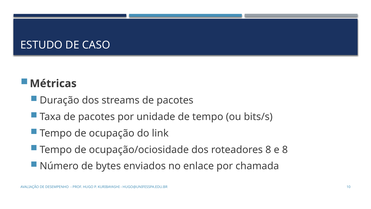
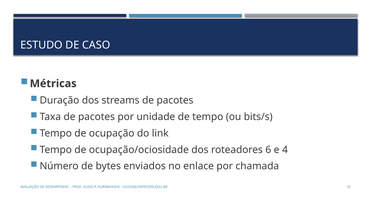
roteadores 8: 8 -> 6
e 8: 8 -> 4
